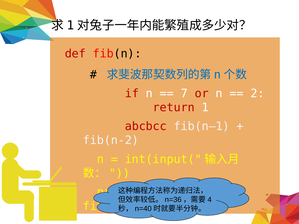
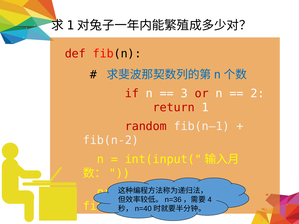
7: 7 -> 3
abcbcc: abcbcc -> random
